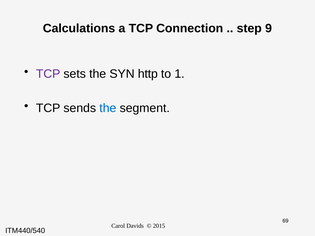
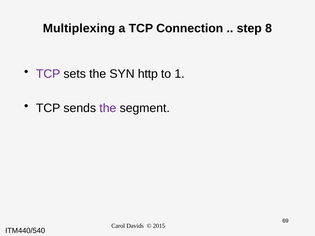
Calculations: Calculations -> Multiplexing
9: 9 -> 8
the at (108, 108) colour: blue -> purple
